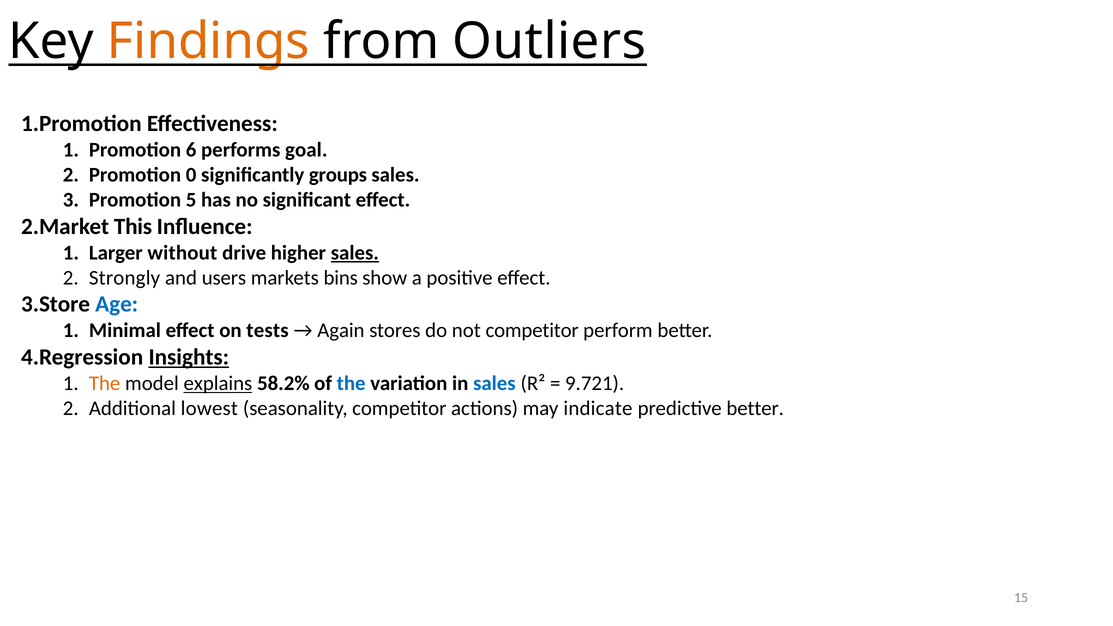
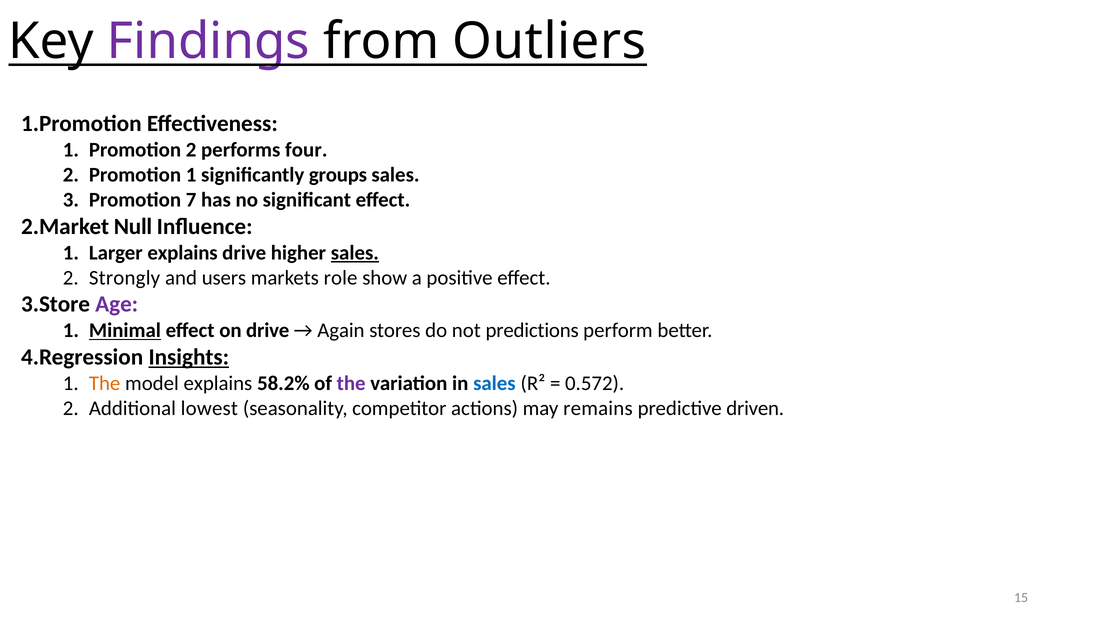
Findings colour: orange -> purple
Promotion 6: 6 -> 2
goal: goal -> four
Promotion 0: 0 -> 1
5: 5 -> 7
This: This -> Null
Larger without: without -> explains
bins: bins -> role
Age colour: blue -> purple
Minimal underline: none -> present
on tests: tests -> drive
not competitor: competitor -> predictions
explains at (218, 384) underline: present -> none
the at (351, 384) colour: blue -> purple
9.721: 9.721 -> 0.572
indicate: indicate -> remains
predictive better: better -> driven
